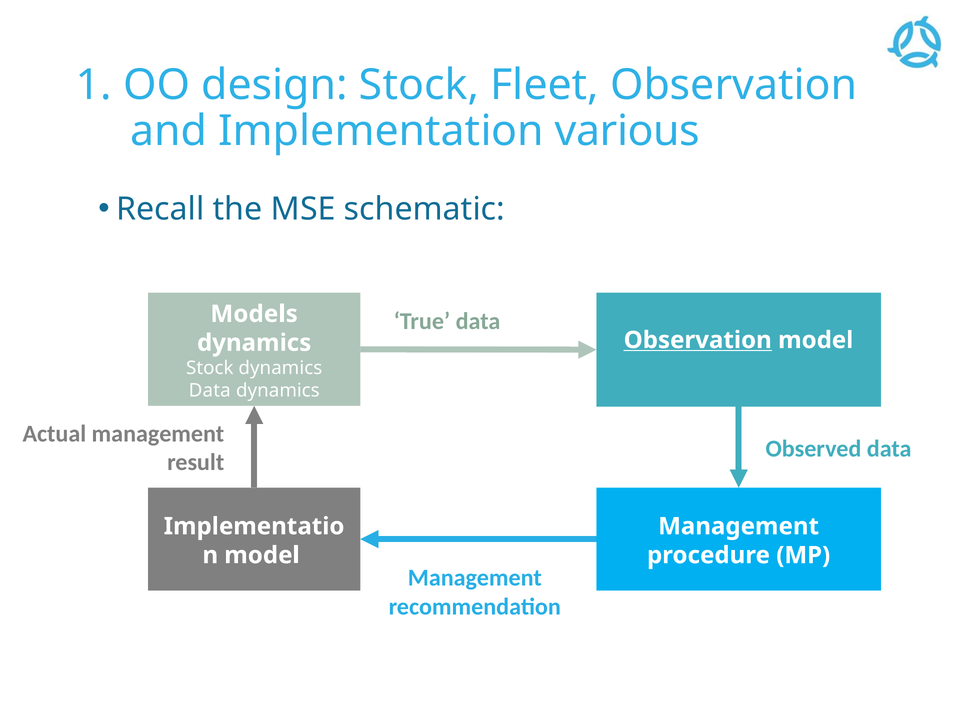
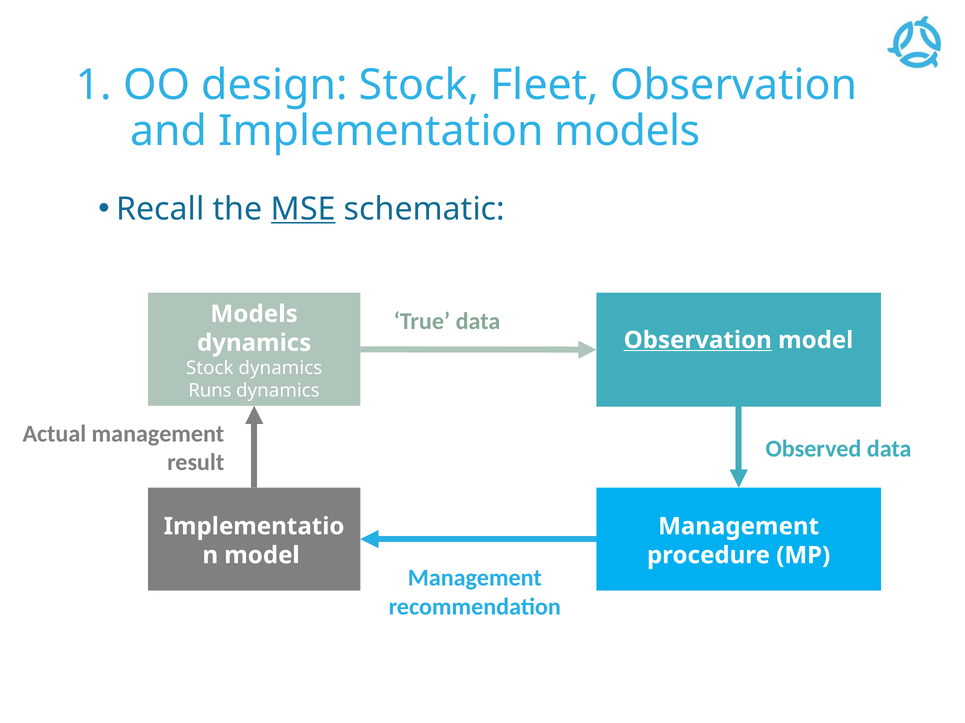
Implementation various: various -> models
MSE underline: none -> present
Data at (210, 391): Data -> Runs
